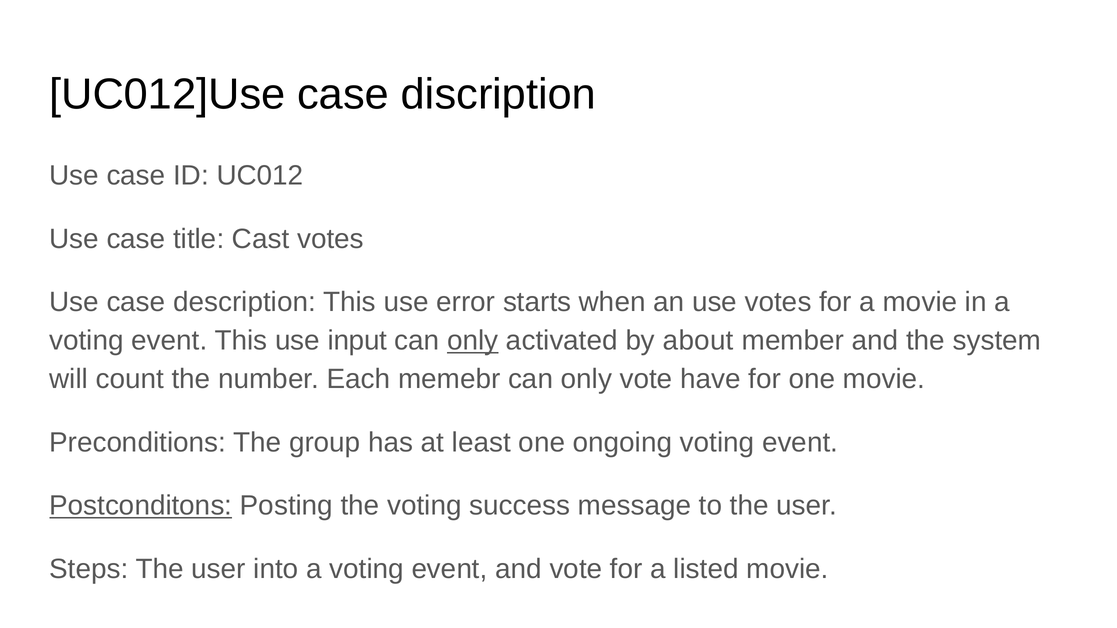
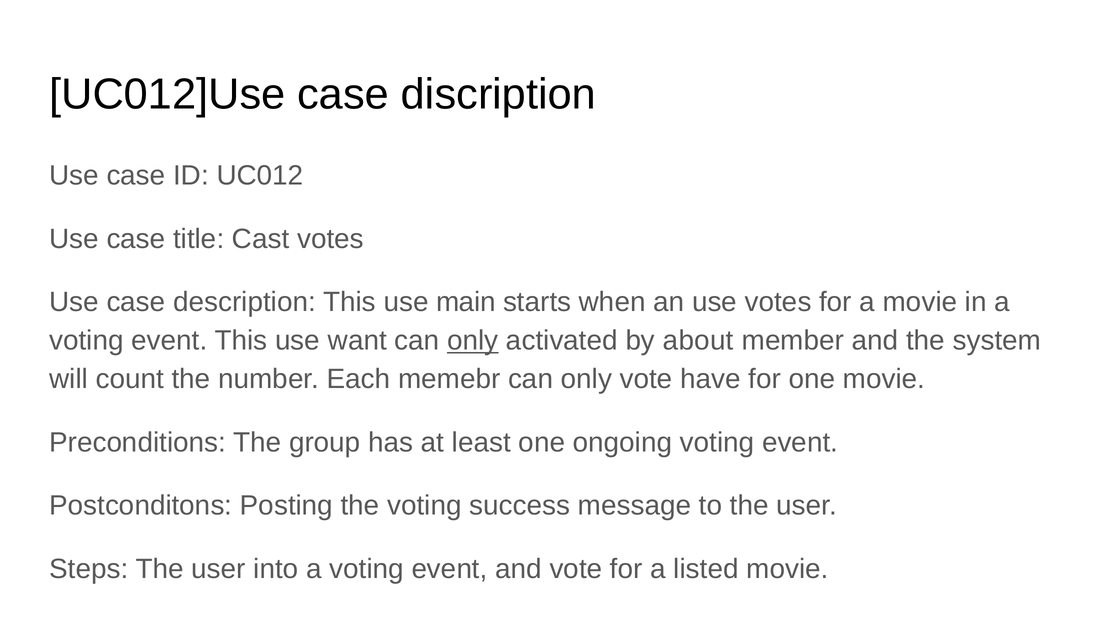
error: error -> main
input: input -> want
Postconditons underline: present -> none
